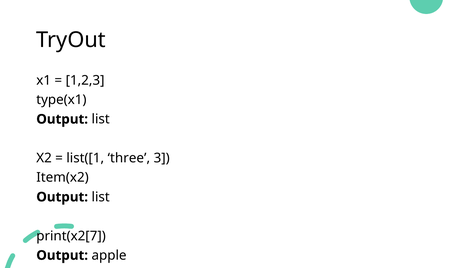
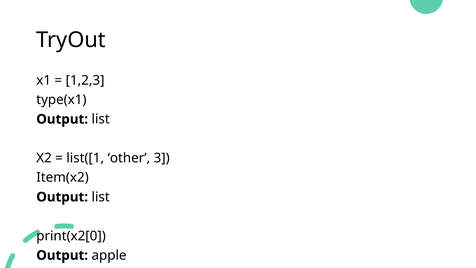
three: three -> other
print(x2[7: print(x2[7 -> print(x2[0
